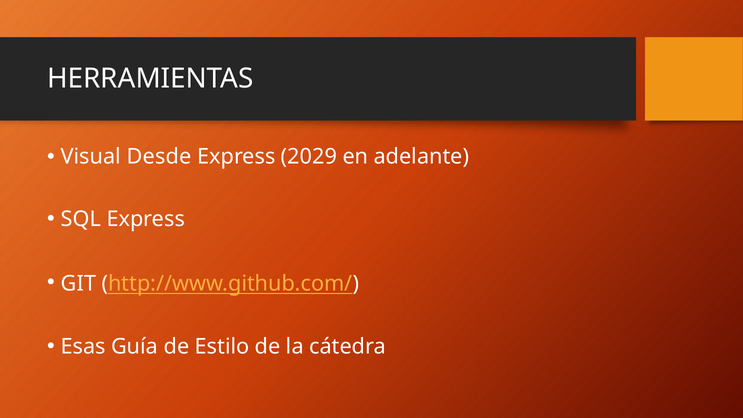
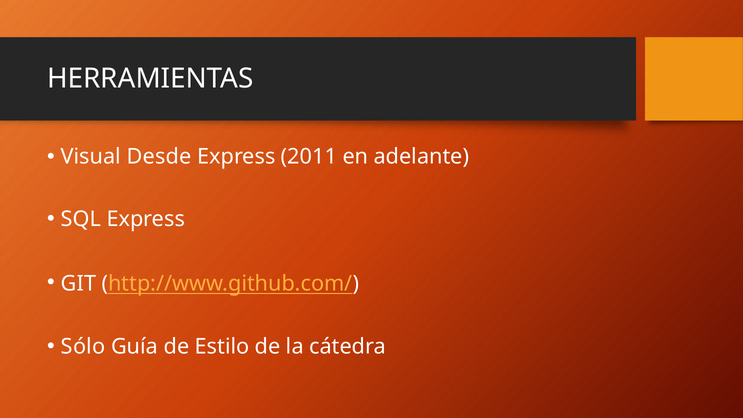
2029: 2029 -> 2011
Esas: Esas -> Sólo
